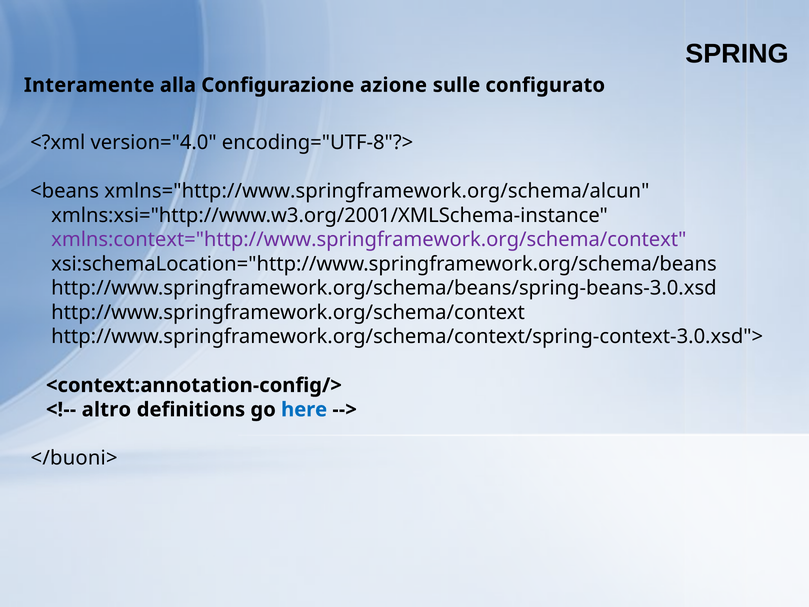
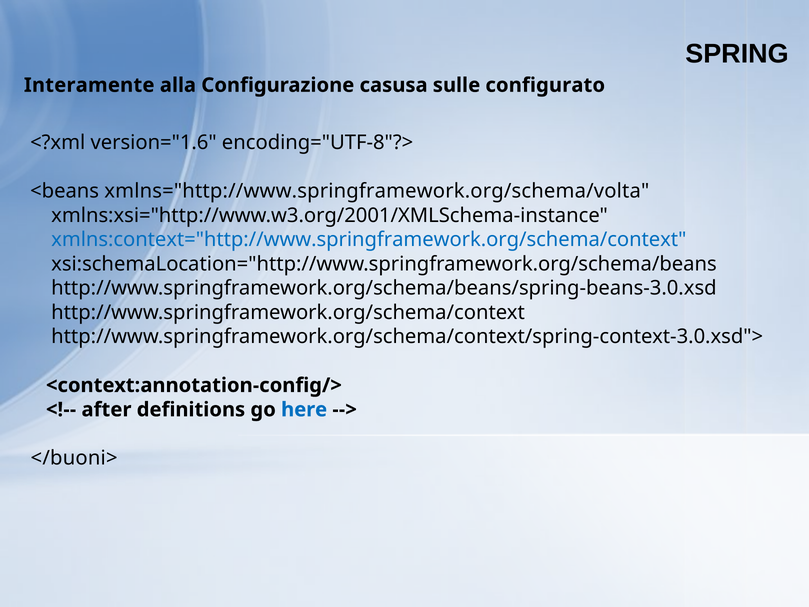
azione: azione -> casusa
version="4.0: version="4.0 -> version="1.6
xmlns="http://www.springframework.org/schema/alcun: xmlns="http://www.springframework.org/schema/alcun -> xmlns="http://www.springframework.org/schema/volta
xmlns:context="http://www.springframework.org/schema/context colour: purple -> blue
altro: altro -> after
